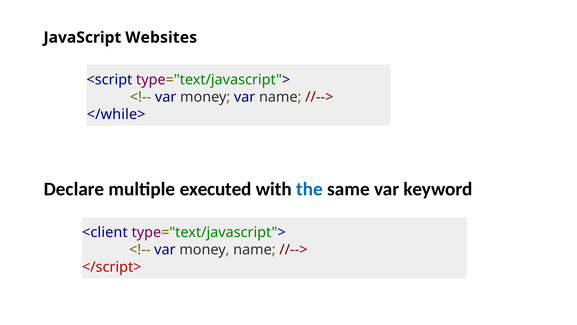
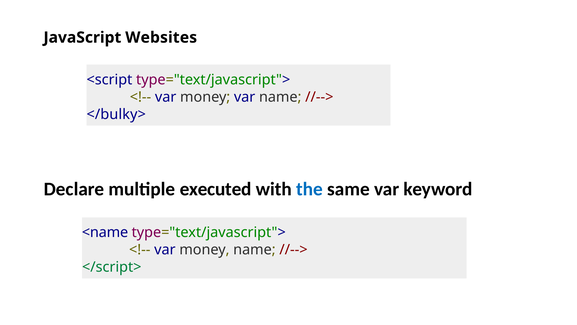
</while>: </while> -> </bulky>
<client: <client -> <name
</script> colour: red -> green
